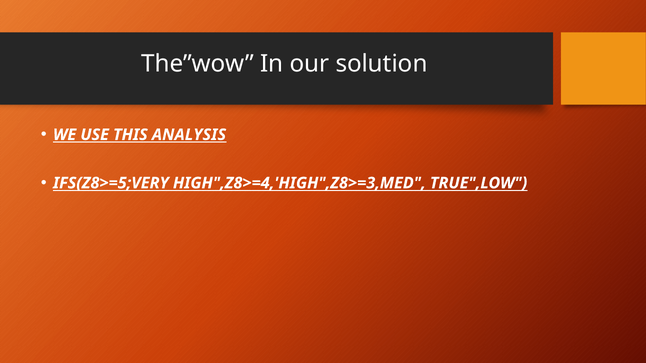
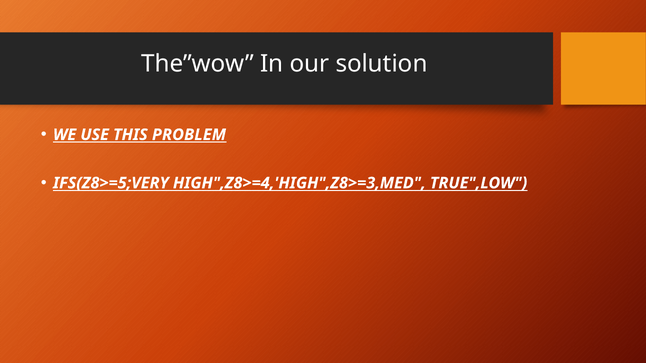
ANALYSIS: ANALYSIS -> PROBLEM
